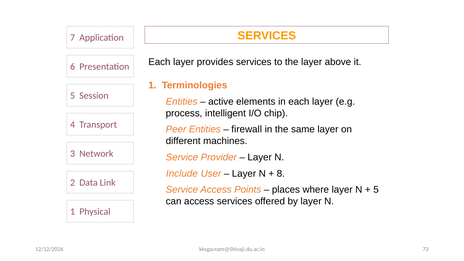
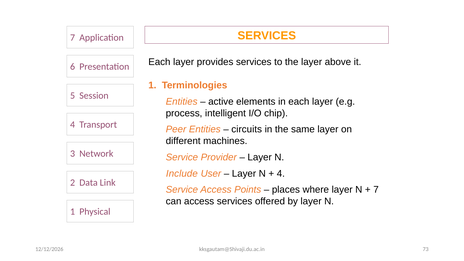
firewall: firewall -> circuits
8 at (281, 173): 8 -> 4
5 at (376, 190): 5 -> 7
